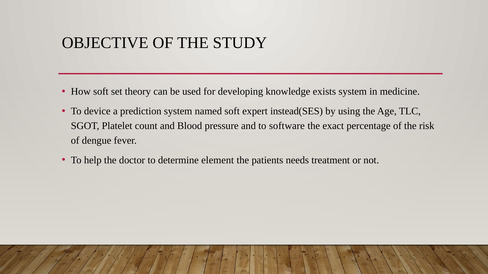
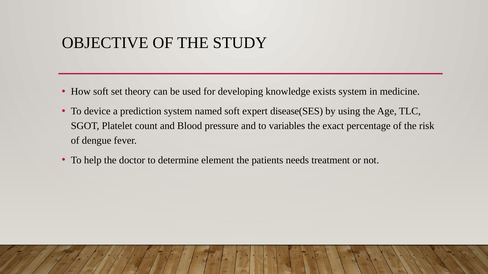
instead(SES: instead(SES -> disease(SES
software: software -> variables
